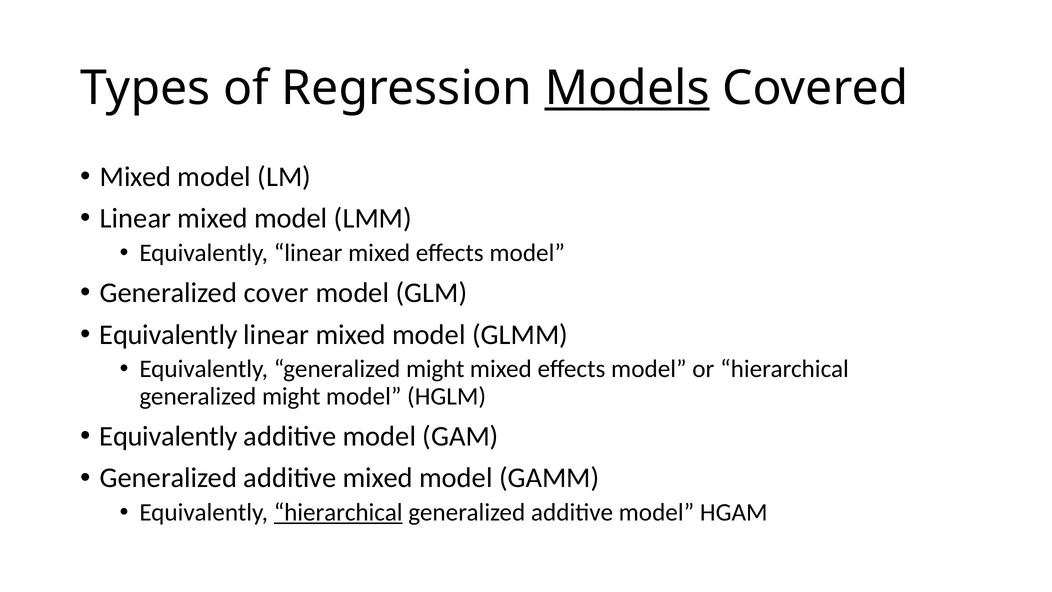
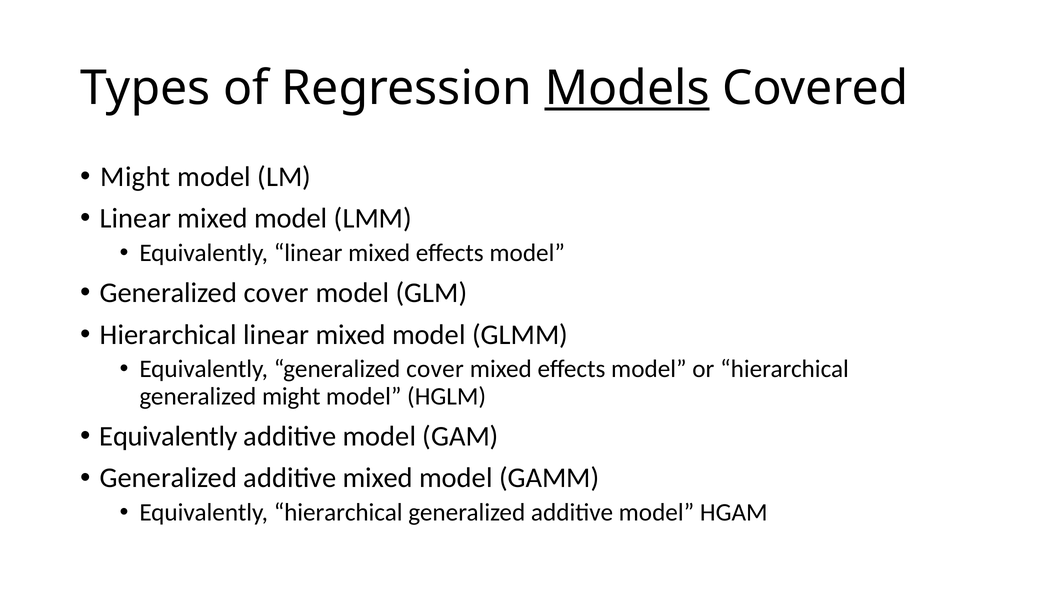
Mixed at (136, 177): Mixed -> Might
Equivalently at (169, 334): Equivalently -> Hierarchical
Equivalently generalized might: might -> cover
hierarchical at (338, 512) underline: present -> none
